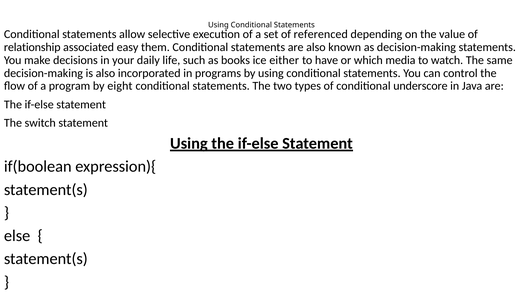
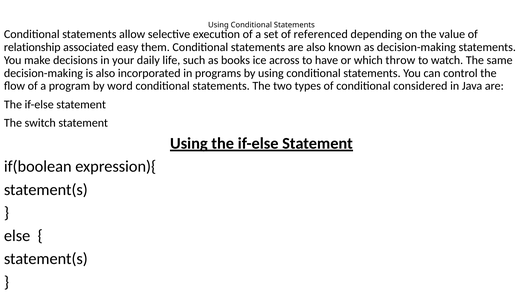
either: either -> across
media: media -> throw
eight: eight -> word
underscore: underscore -> considered
